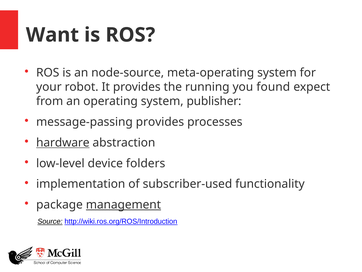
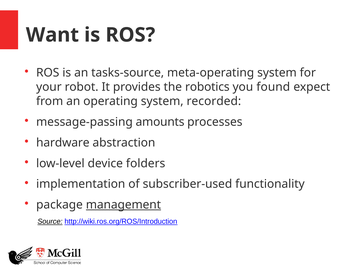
node-source: node-source -> tasks-source
running: running -> robotics
publisher: publisher -> recorded
message-passing provides: provides -> amounts
hardware underline: present -> none
